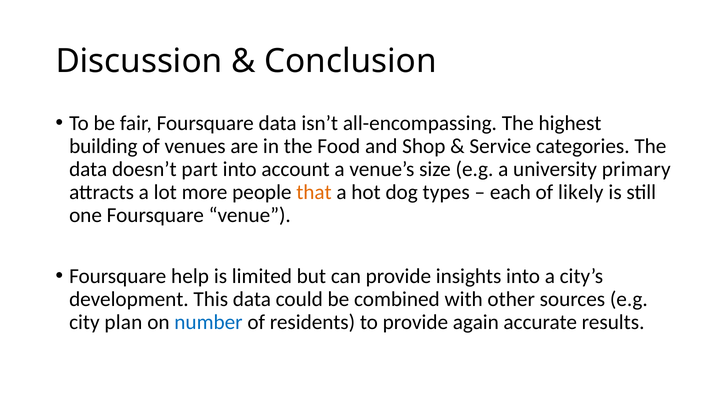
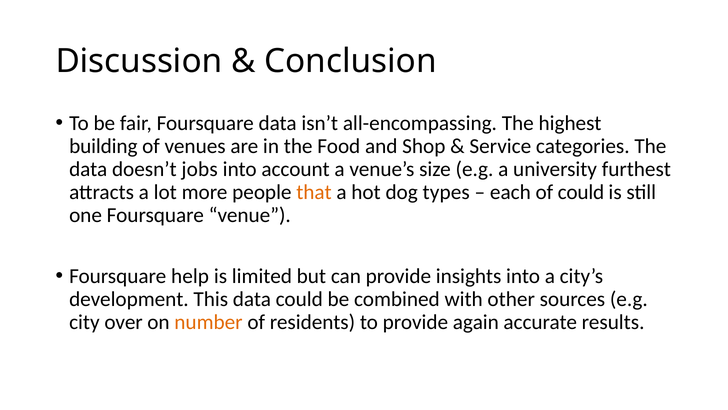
part: part -> jobs
primary: primary -> furthest
of likely: likely -> could
plan: plan -> over
number colour: blue -> orange
